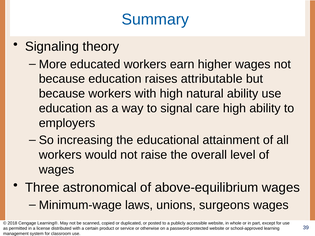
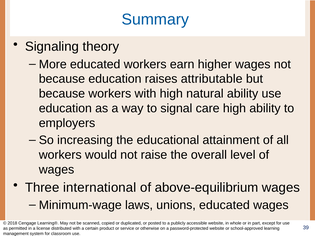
astronomical: astronomical -> international
unions surgeons: surgeons -> educated
